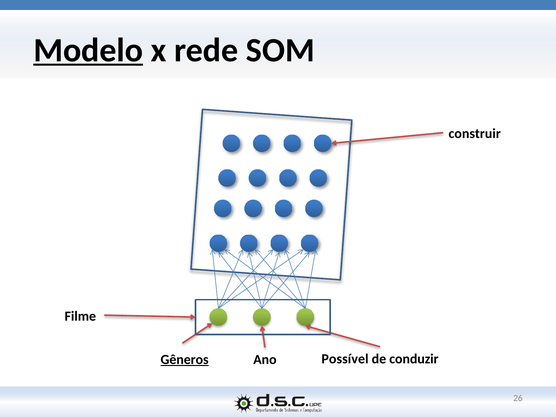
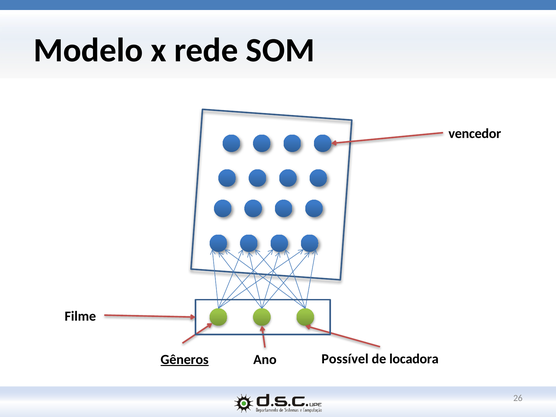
Modelo underline: present -> none
construir: construir -> vencedor
conduzir: conduzir -> locadora
